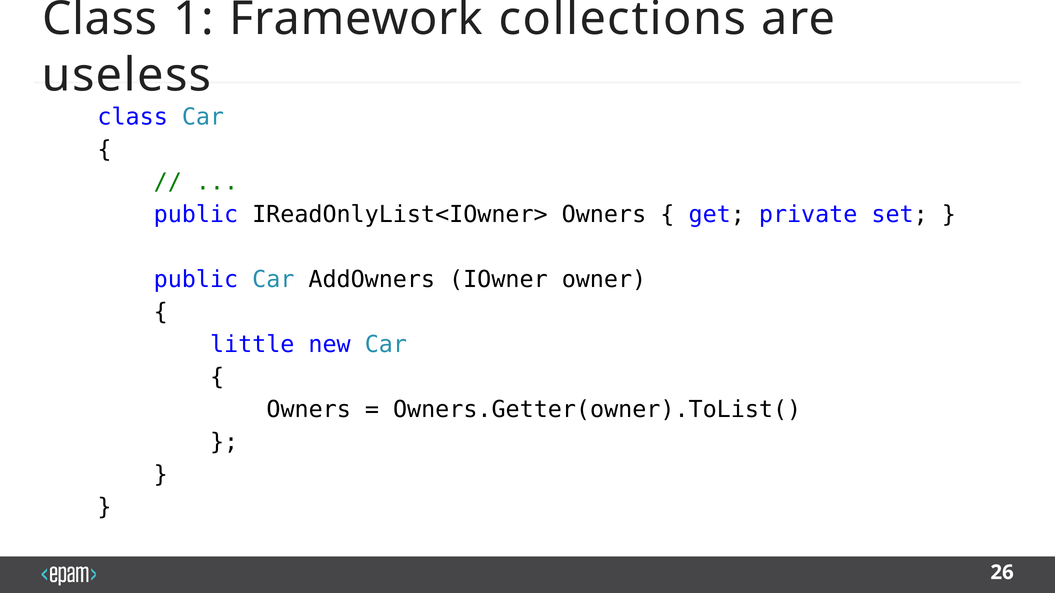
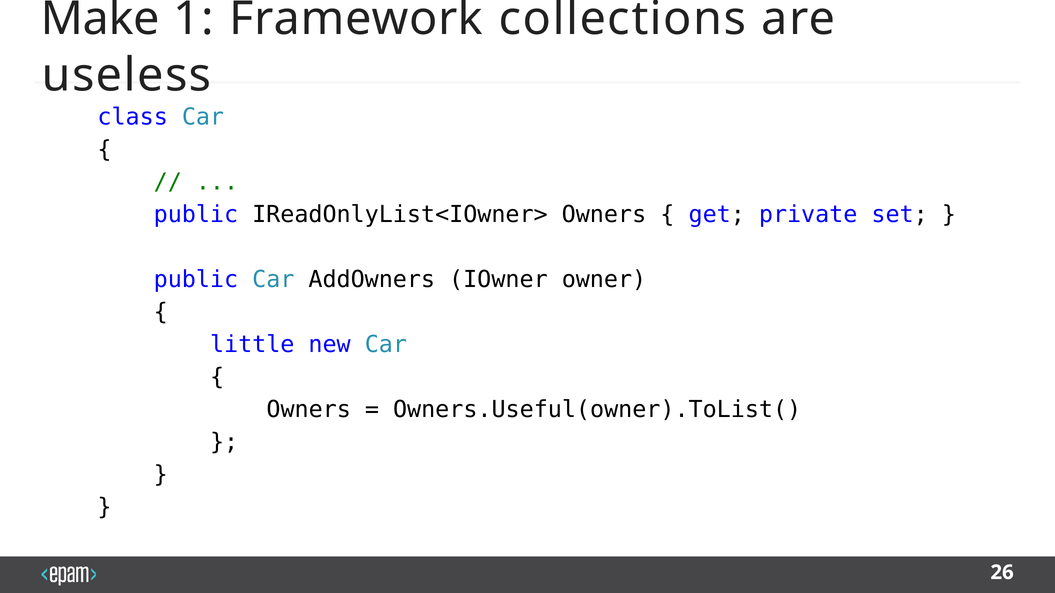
Class at (100, 19): Class -> Make
Owners.Getter(owner).ToList(: Owners.Getter(owner).ToList( -> Owners.Useful(owner).ToList(
